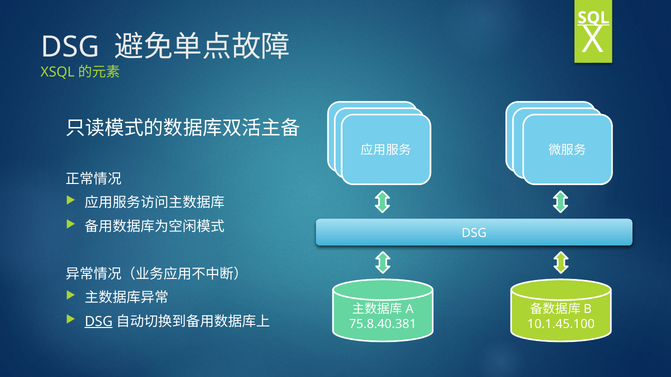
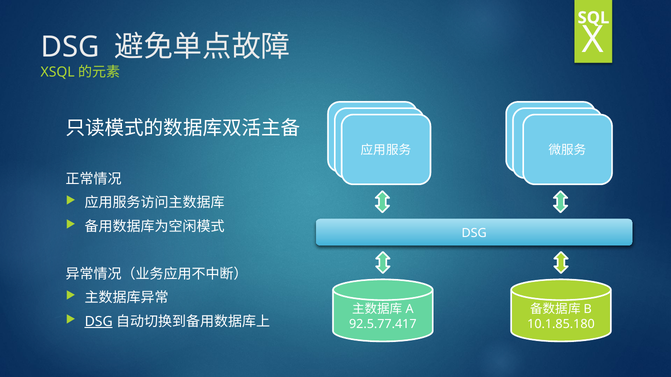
SQL underline: present -> none
75.8.40.381: 75.8.40.381 -> 92.5.77.417
10.1.45.100: 10.1.45.100 -> 10.1.85.180
